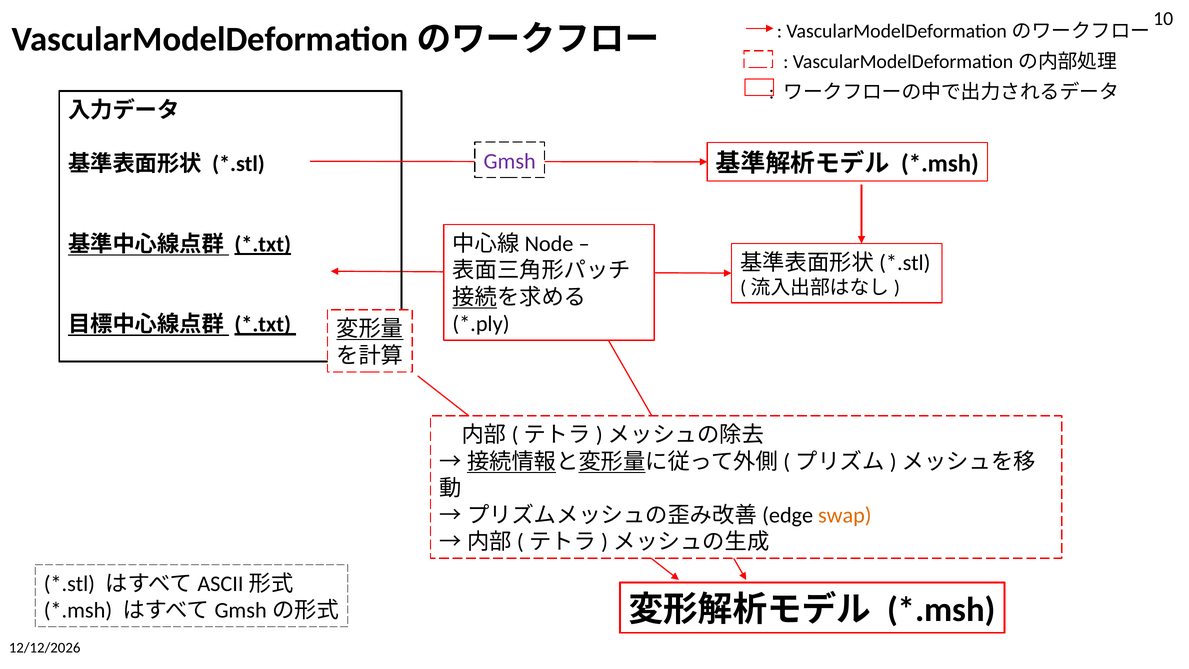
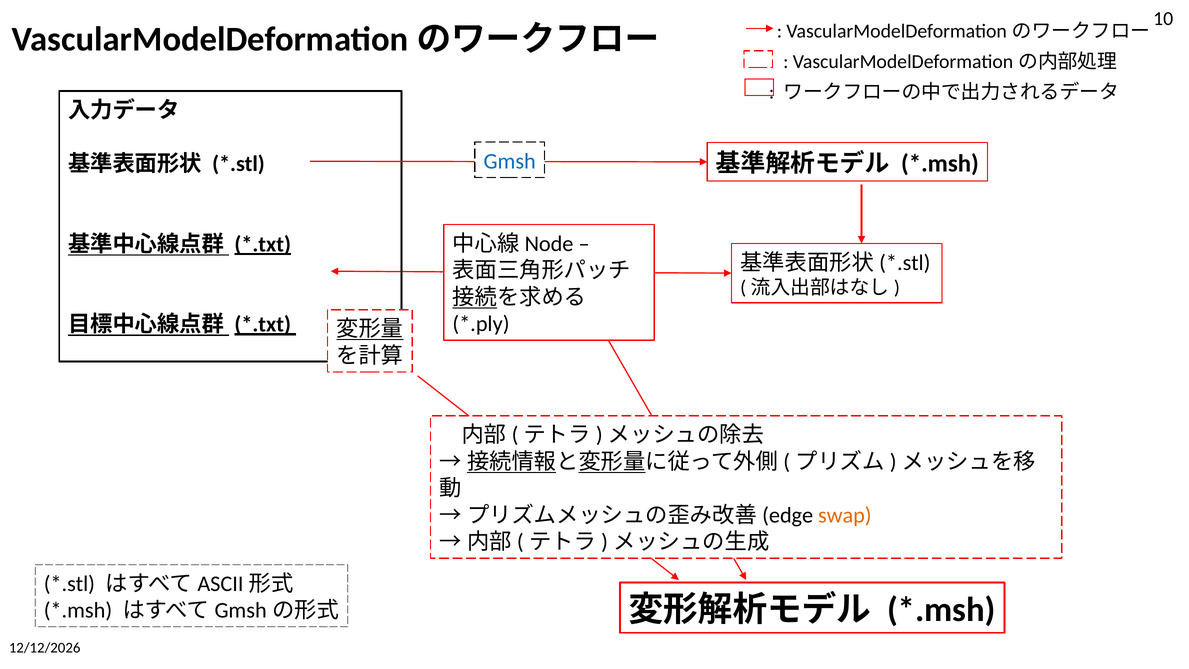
Gmsh colour: purple -> blue
